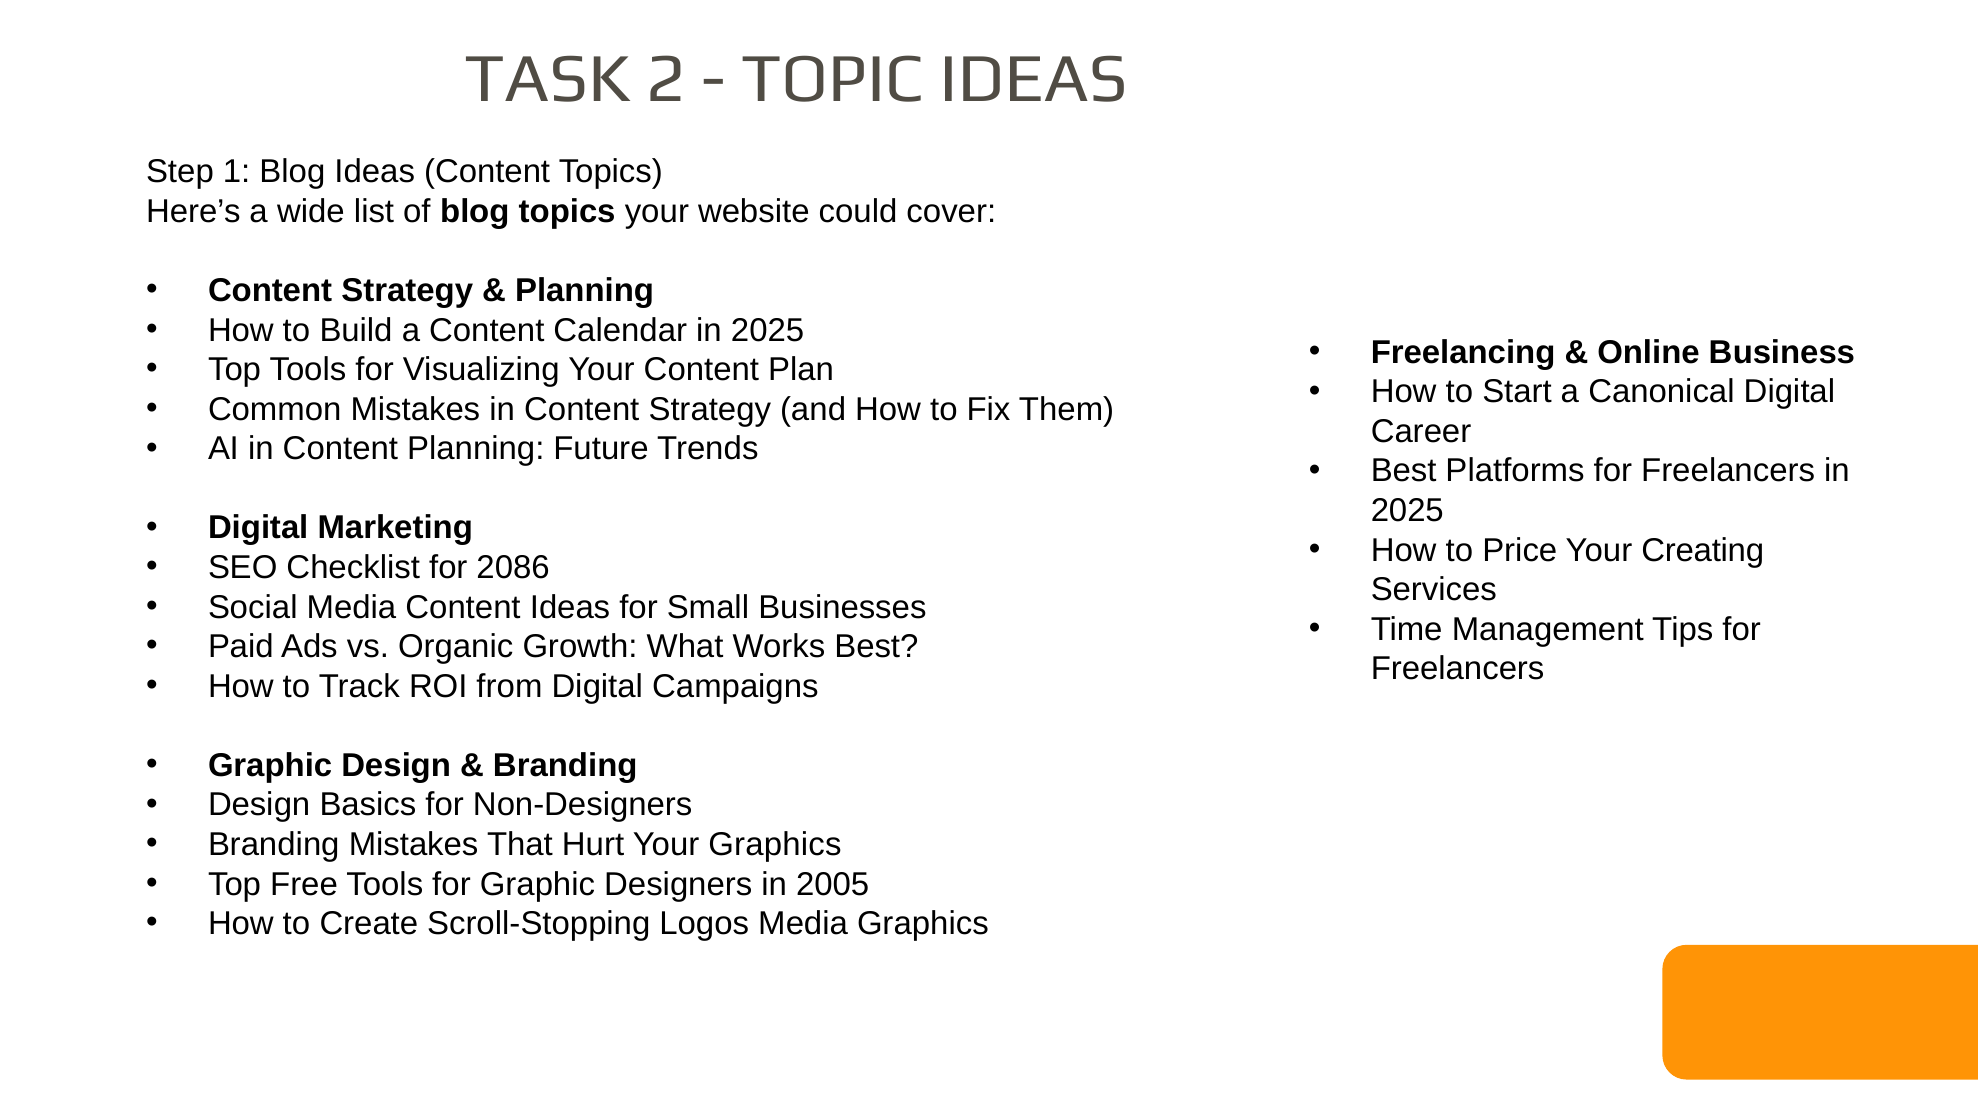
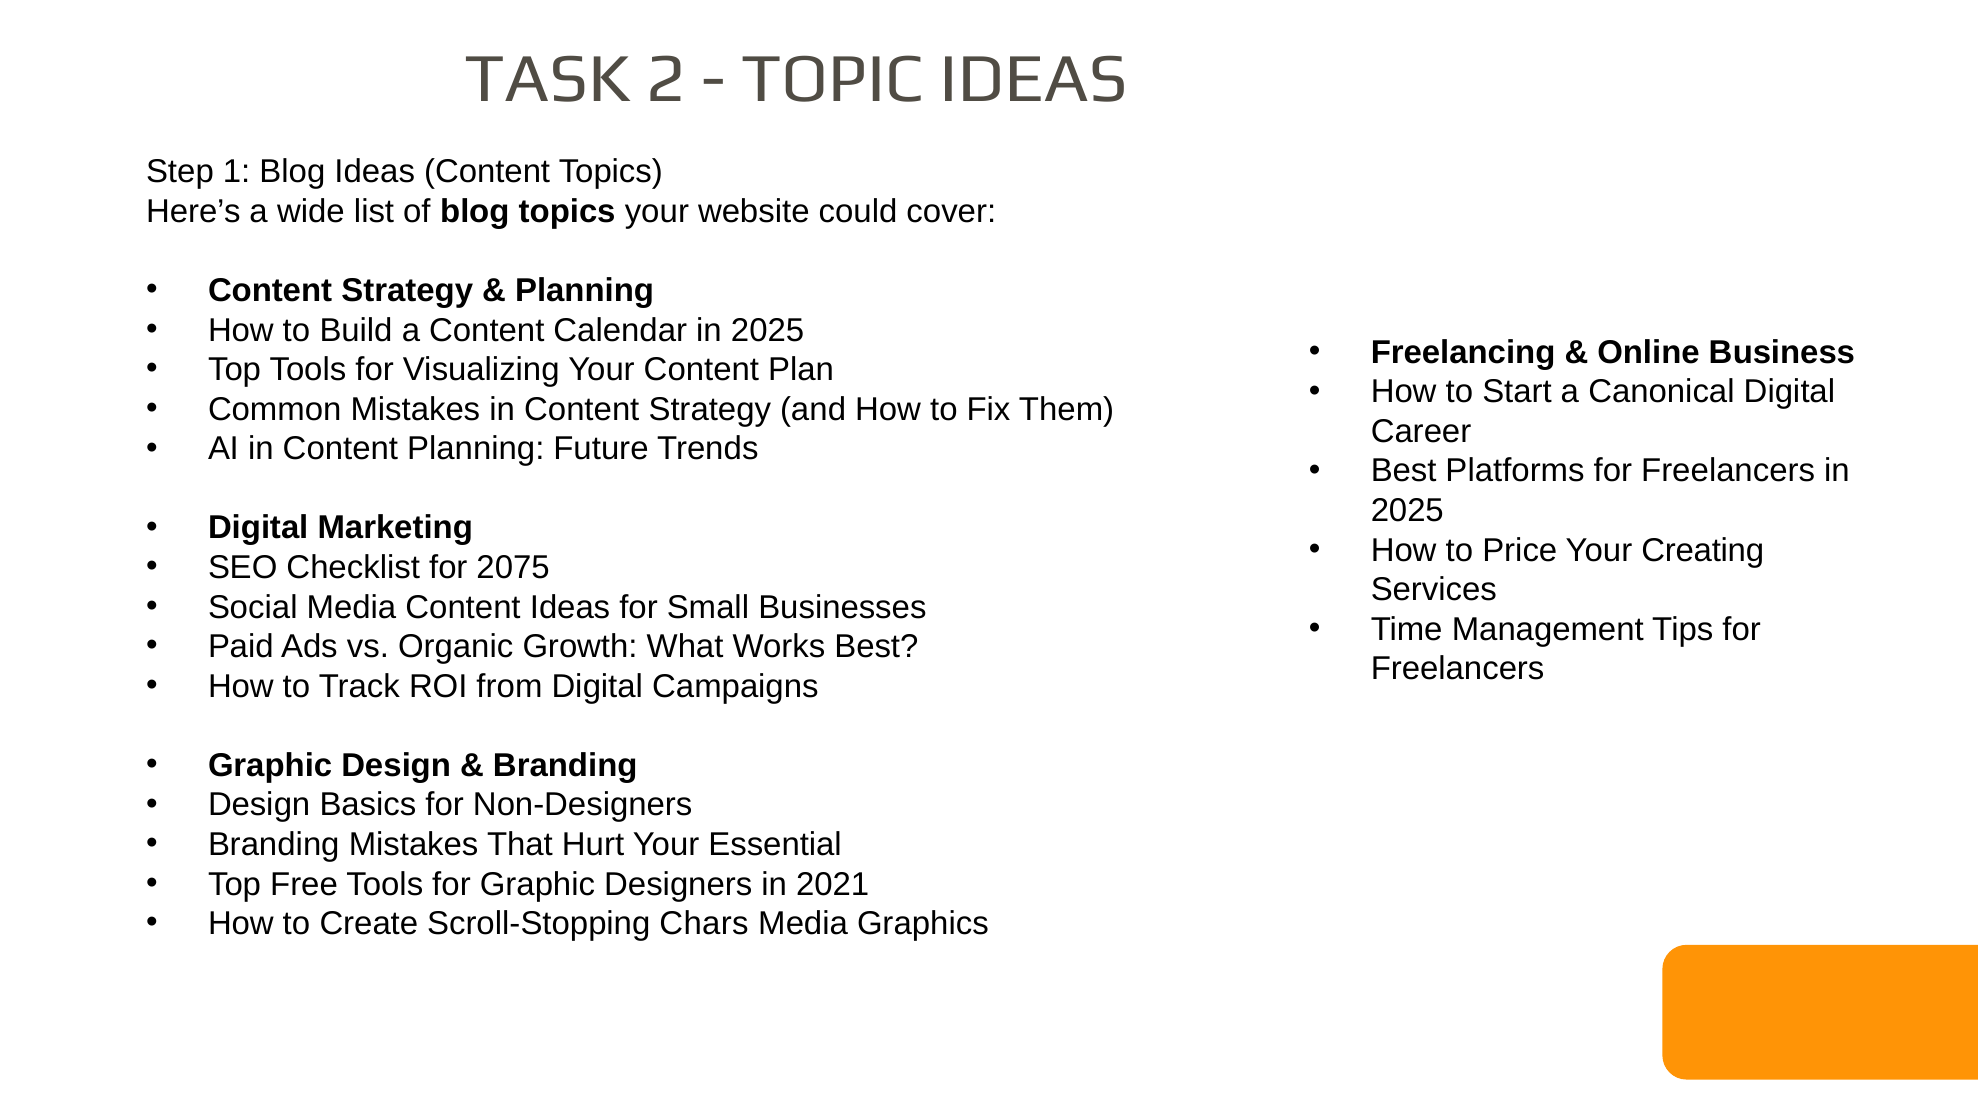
2086: 2086 -> 2075
Your Graphics: Graphics -> Essential
2005: 2005 -> 2021
Logos: Logos -> Chars
